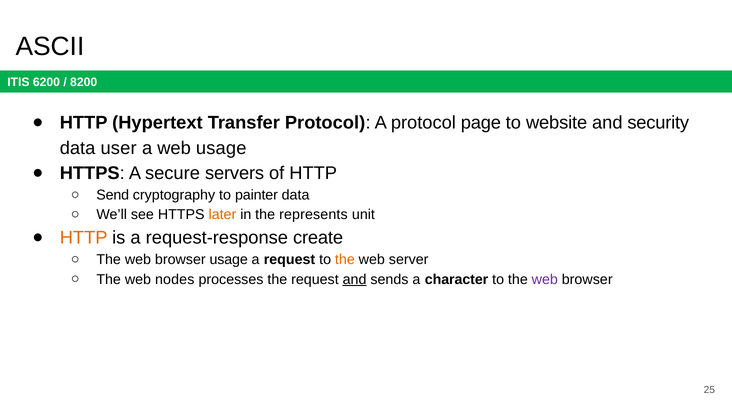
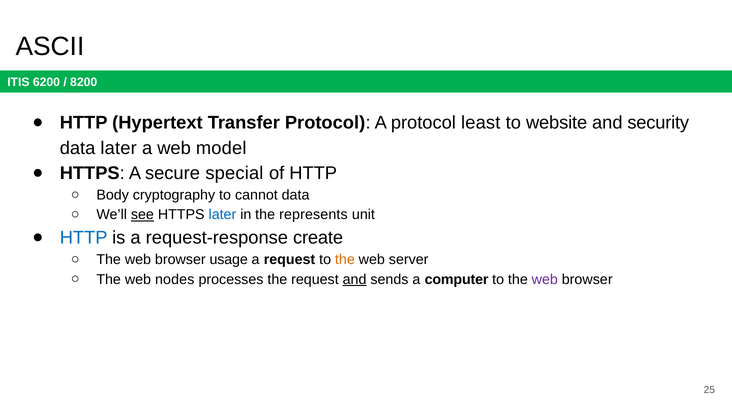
page: page -> least
data user: user -> later
web usage: usage -> model
servers: servers -> special
Send: Send -> Body
painter: painter -> cannot
see underline: none -> present
later at (222, 215) colour: orange -> blue
HTTP at (84, 238) colour: orange -> blue
character: character -> computer
